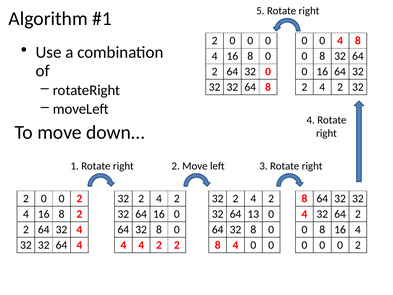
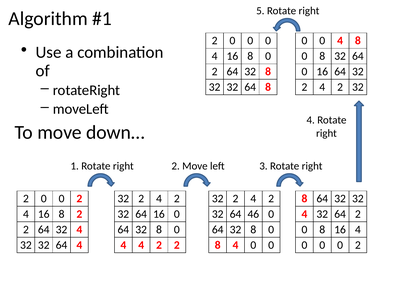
2 64 32 0: 0 -> 8
13: 13 -> 46
